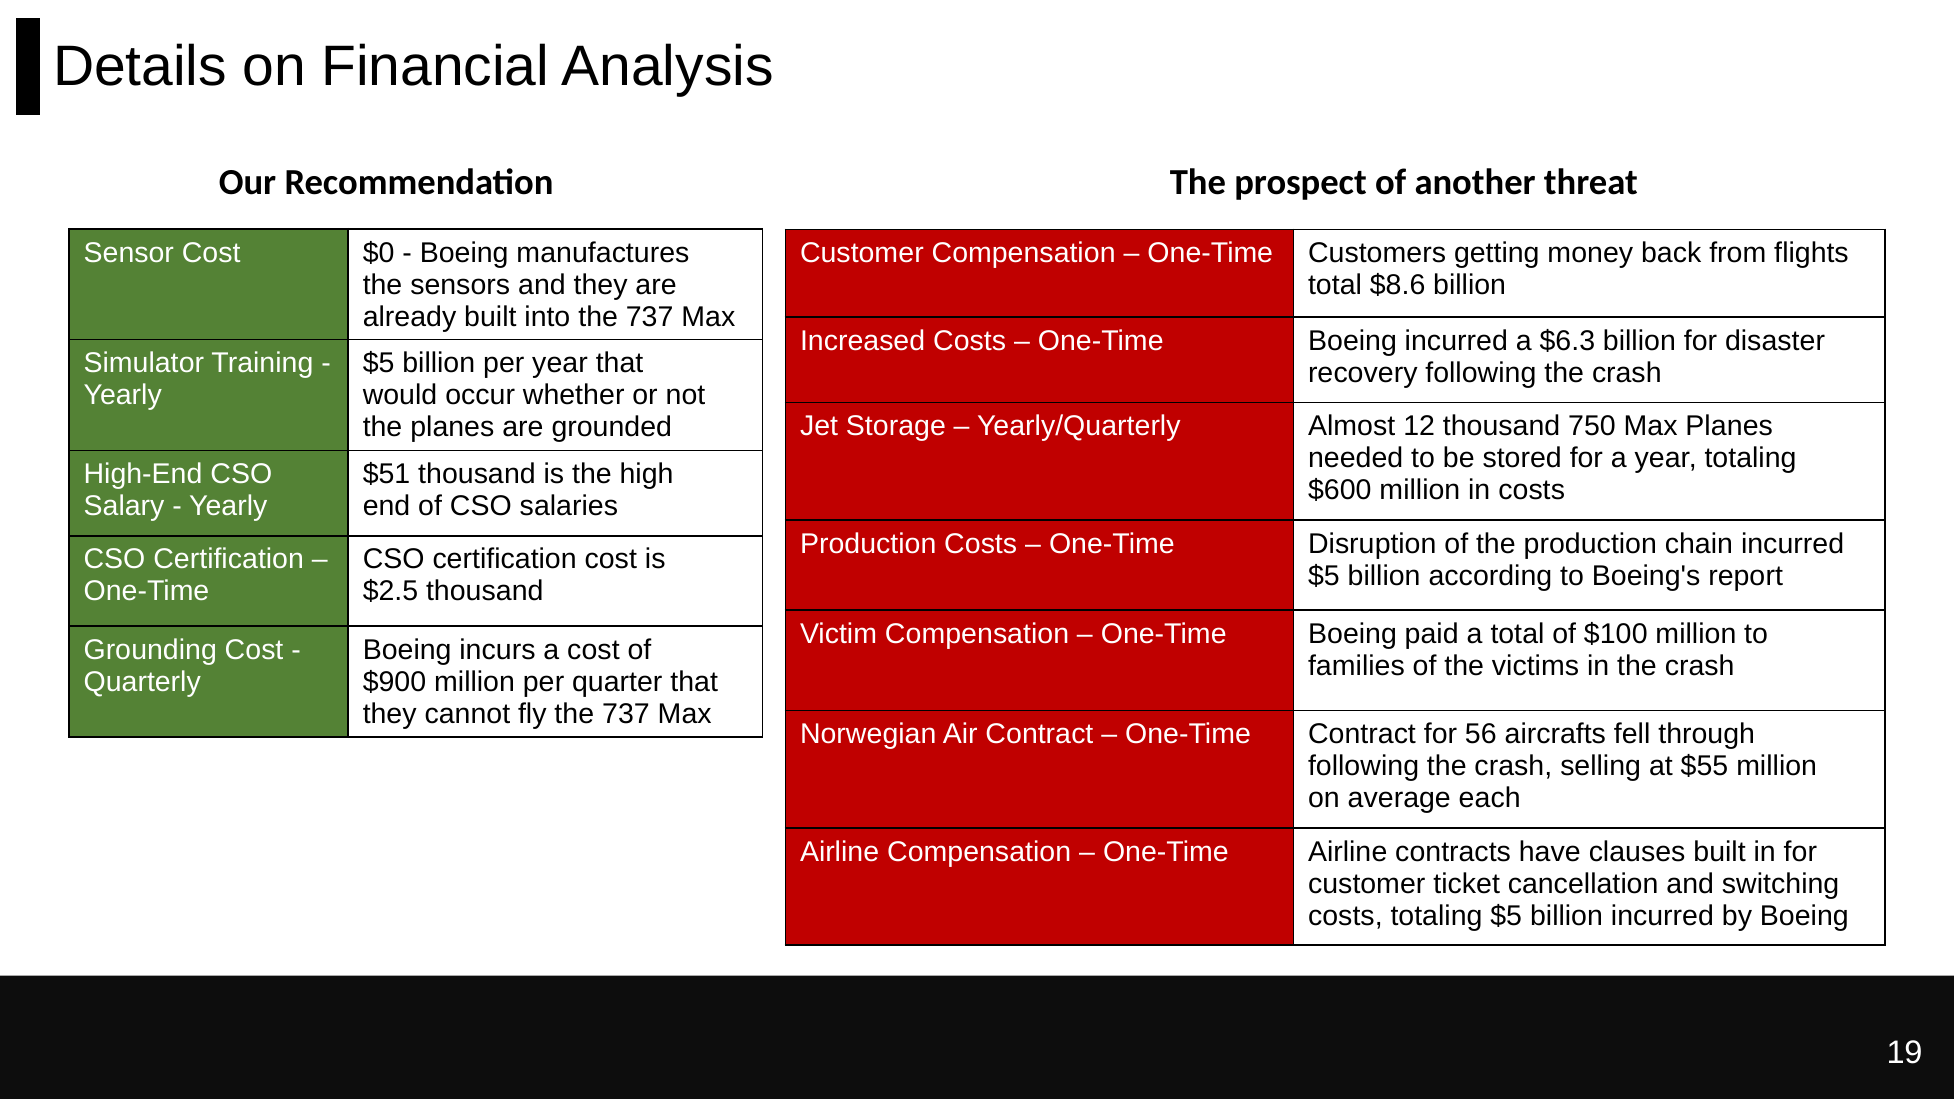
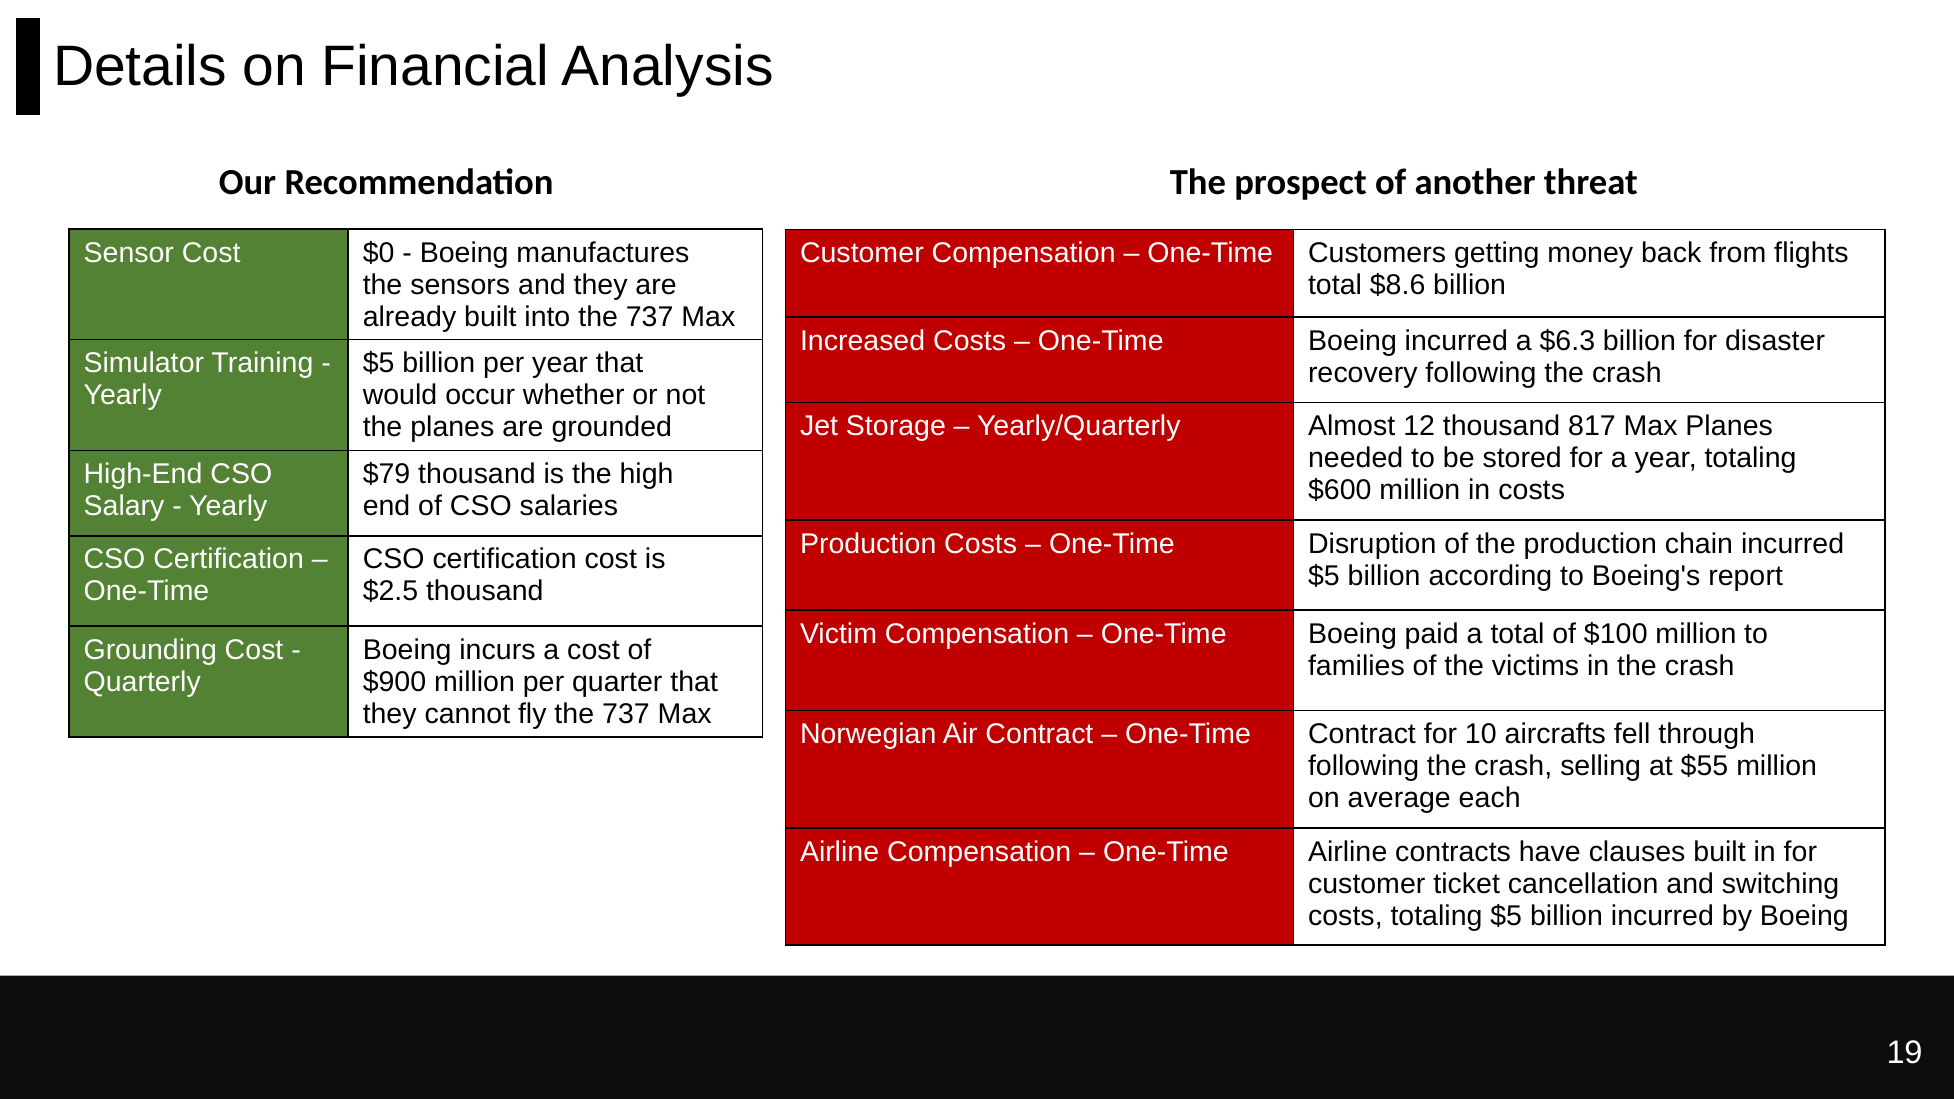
750: 750 -> 817
$51: $51 -> $79
56: 56 -> 10
